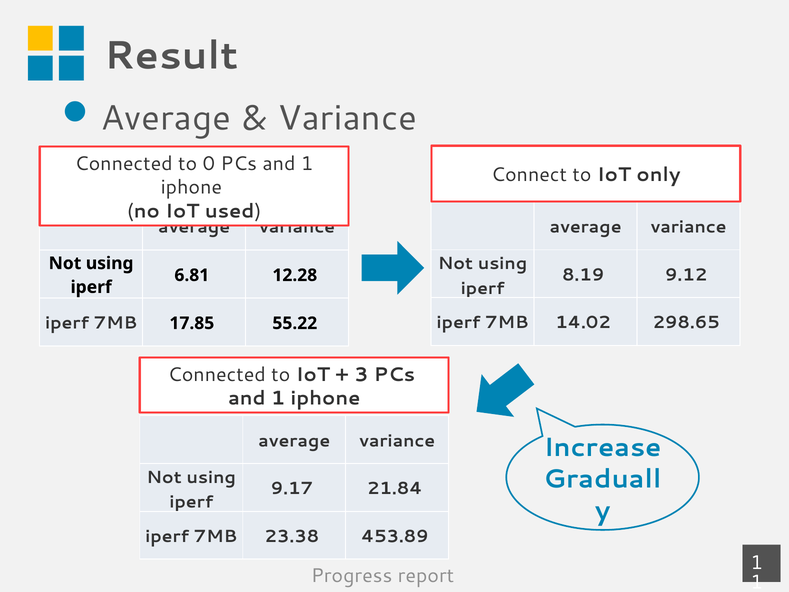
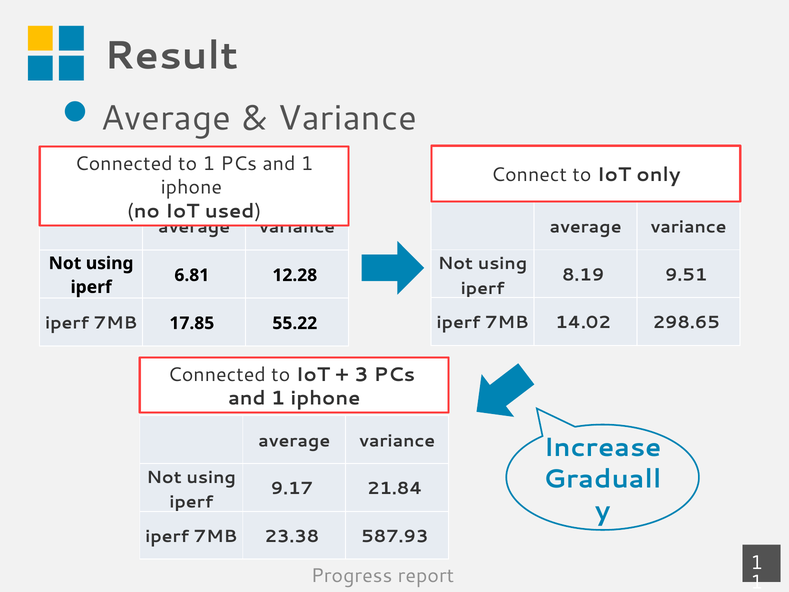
to 0: 0 -> 1
9.12: 9.12 -> 9.51
453.89: 453.89 -> 587.93
